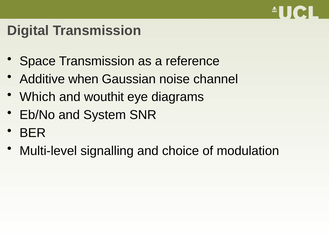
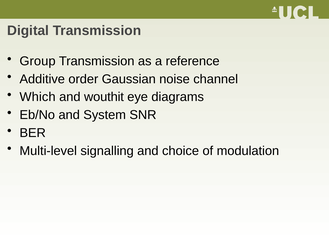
Space: Space -> Group
when: when -> order
